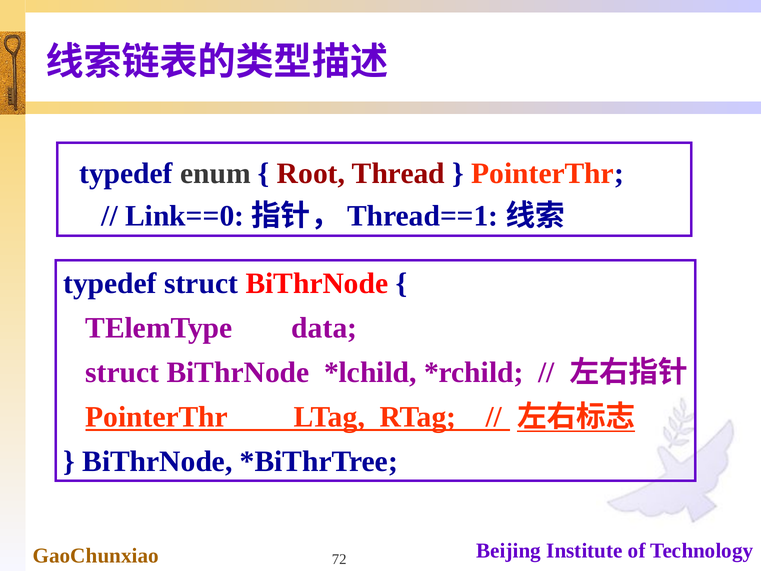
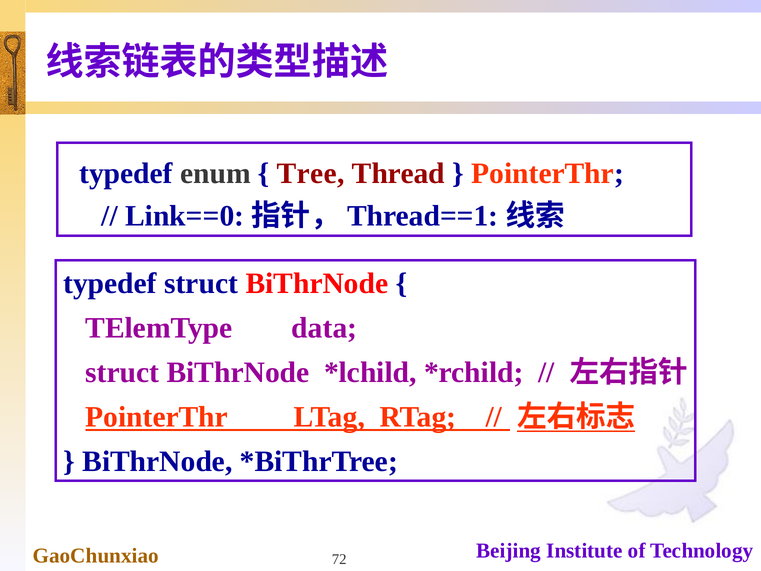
Root: Root -> Tree
